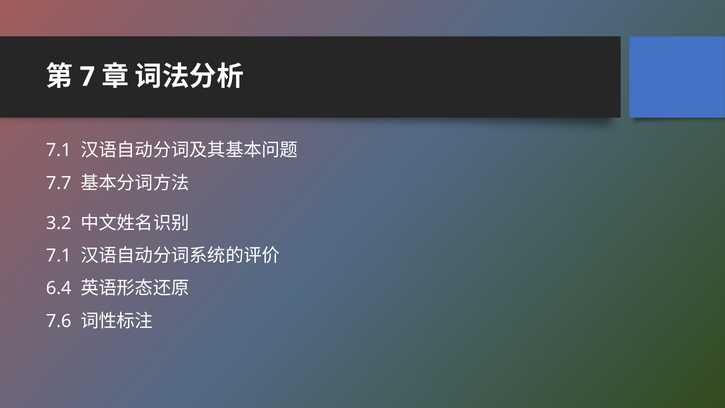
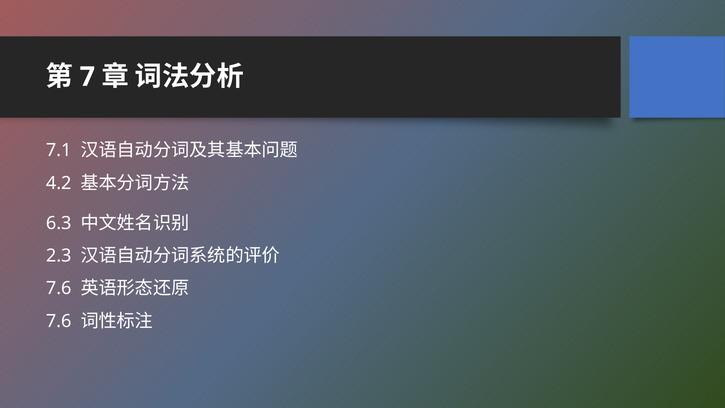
7.7: 7.7 -> 4.2
3.2: 3.2 -> 6.3
7.1 at (59, 256): 7.1 -> 2.3
6.4 at (59, 288): 6.4 -> 7.6
